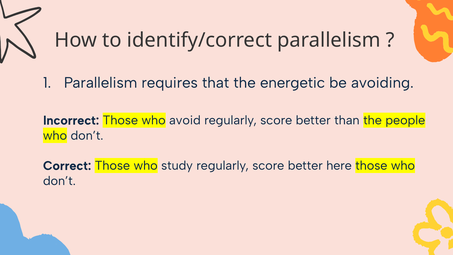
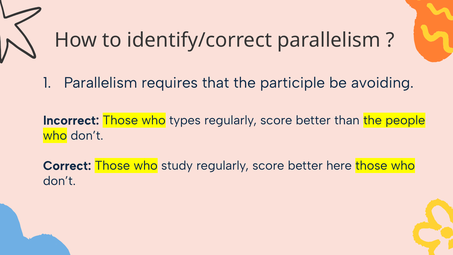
energetic: energetic -> participle
avoid: avoid -> types
